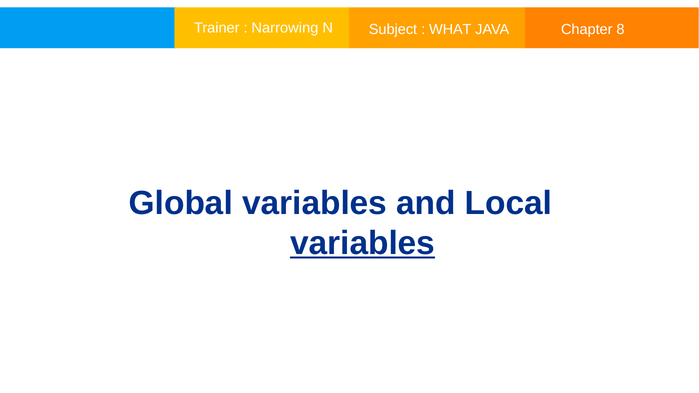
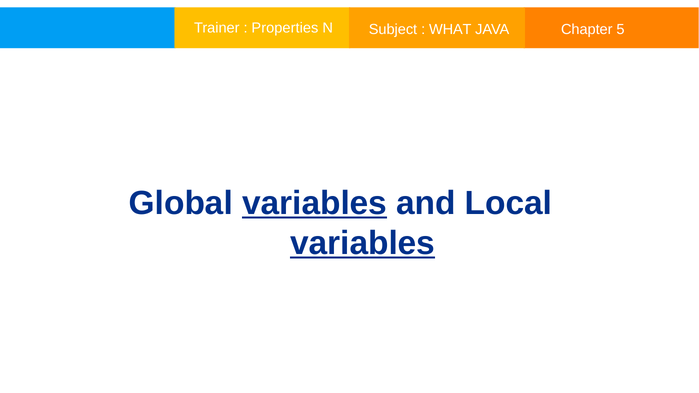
Narrowing: Narrowing -> Properties
8: 8 -> 5
variables at (315, 203) underline: none -> present
